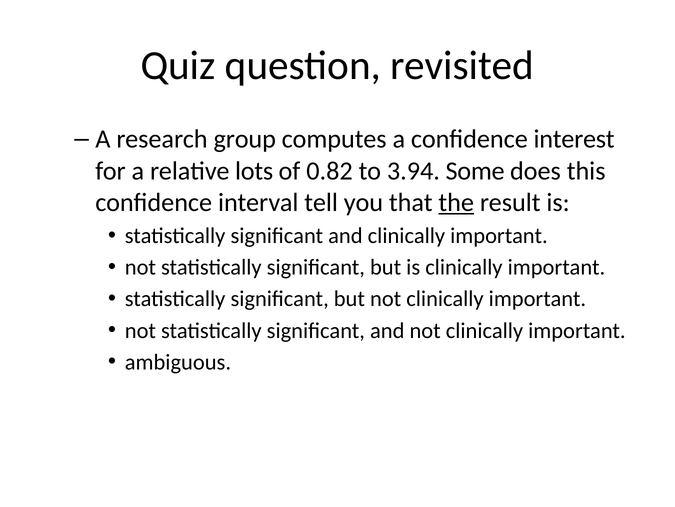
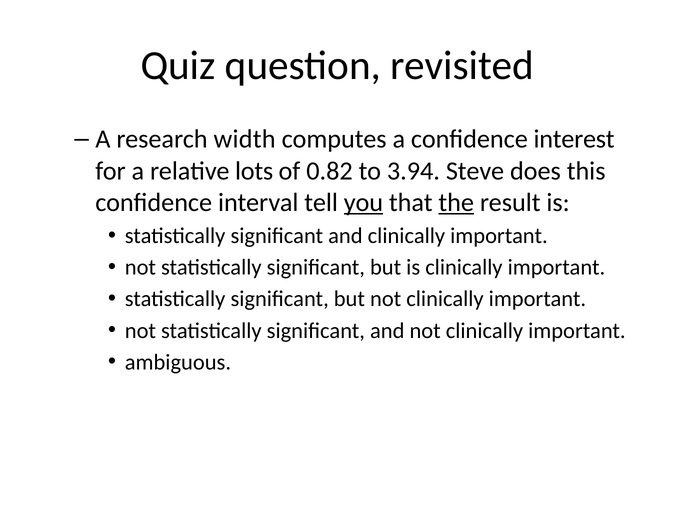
group: group -> width
Some: Some -> Steve
you underline: none -> present
